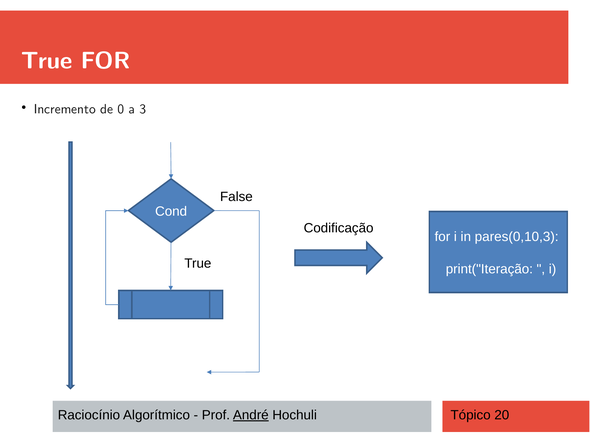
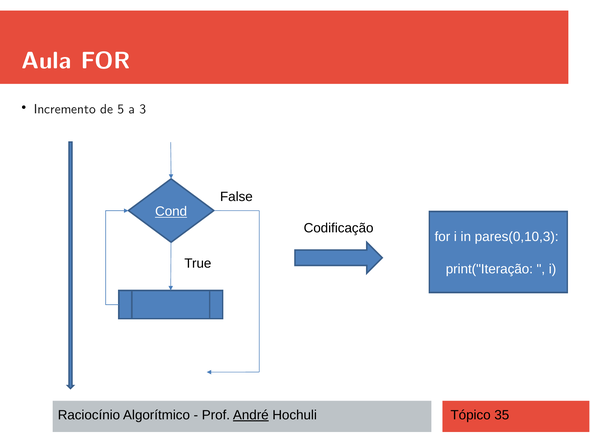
True at (47, 61): True -> Aula
0: 0 -> 5
Cond underline: none -> present
20: 20 -> 35
